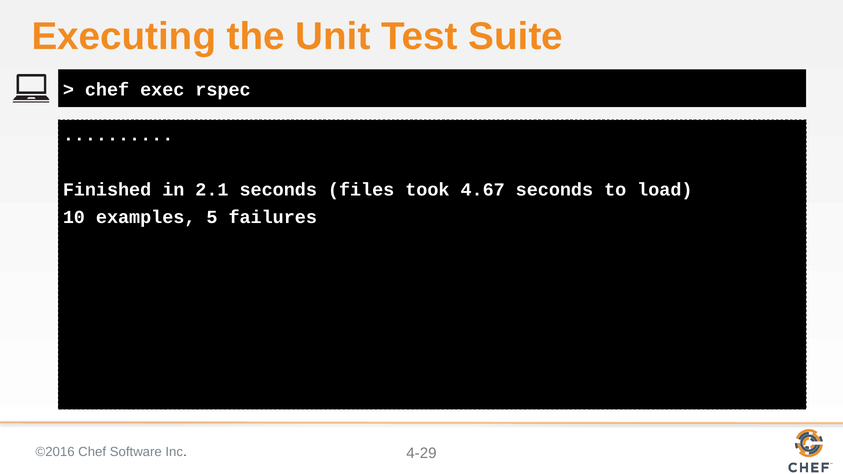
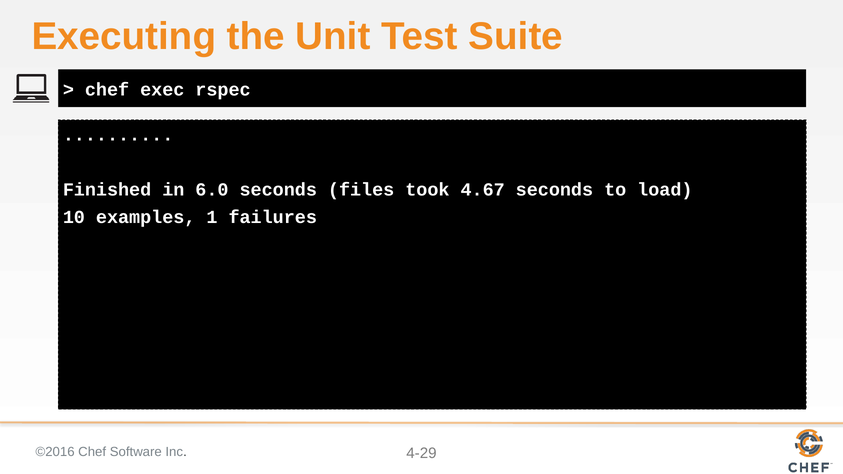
2.1: 2.1 -> 6.0
5: 5 -> 1
